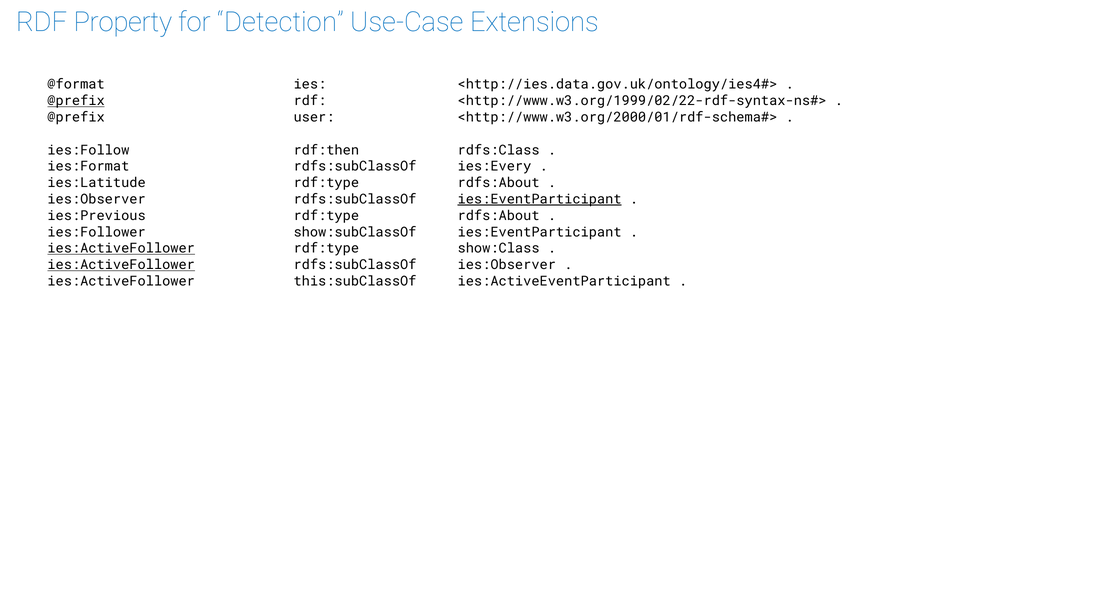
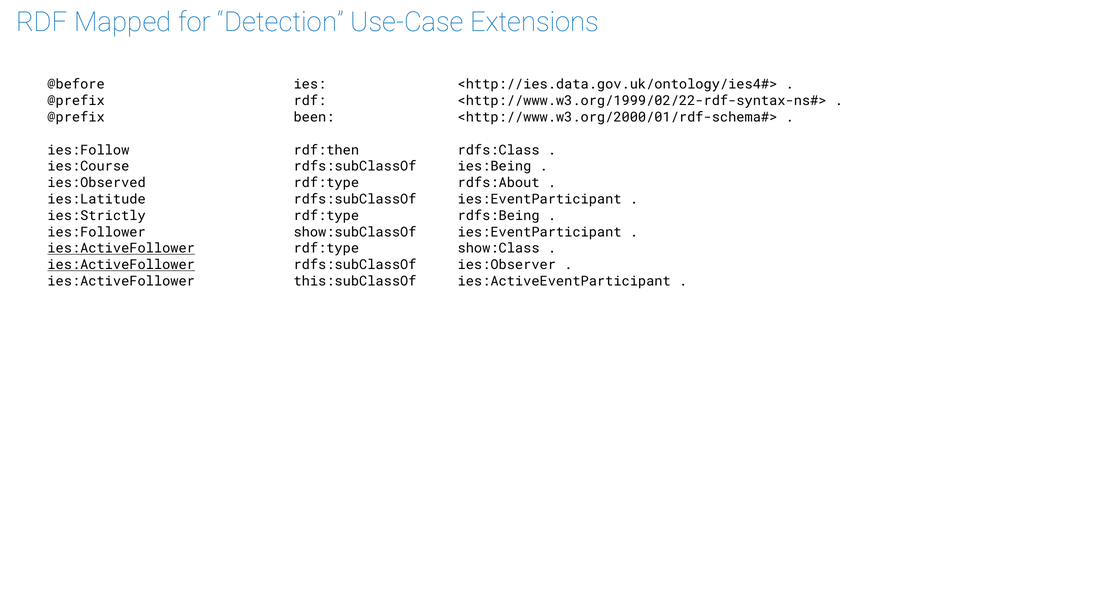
Property: Property -> Mapped
@format: @format -> @before
@prefix at (76, 101) underline: present -> none
user: user -> been
ies:Format: ies:Format -> ies:Course
ies:Every: ies:Every -> ies:Being
ies:Latitude: ies:Latitude -> ies:Observed
ies:Observer at (97, 199): ies:Observer -> ies:Latitude
ies:EventParticipant at (540, 199) underline: present -> none
ies:Previous: ies:Previous -> ies:Strictly
rdfs:About at (499, 216): rdfs:About -> rdfs:Being
